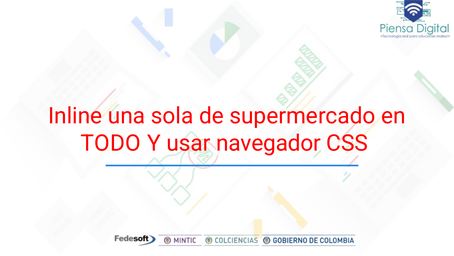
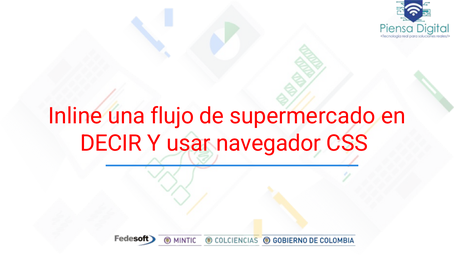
sola: sola -> flujo
TODO: TODO -> DECIR
